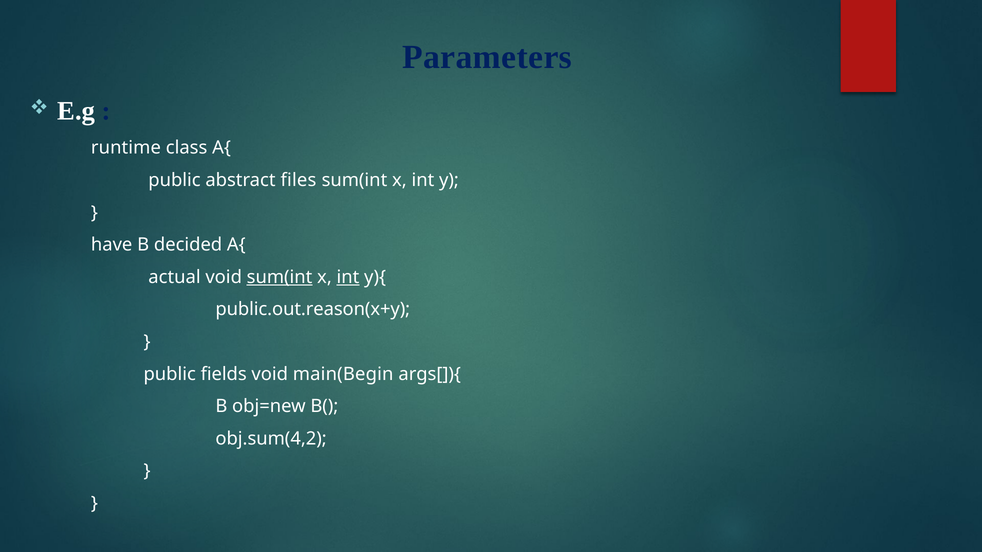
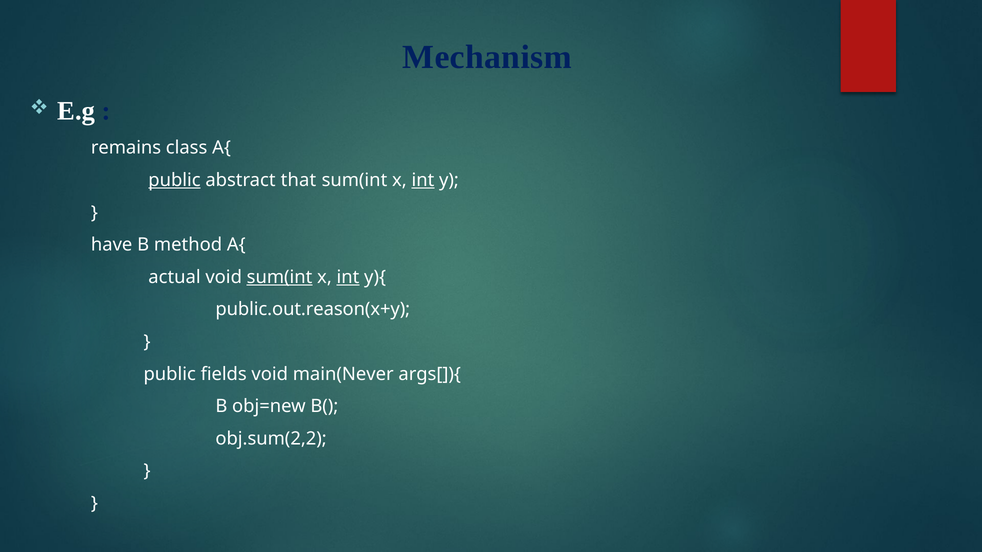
Parameters: Parameters -> Mechanism
runtime: runtime -> remains
public at (175, 180) underline: none -> present
files: files -> that
int at (423, 180) underline: none -> present
decided: decided -> method
main(Begin: main(Begin -> main(Never
obj.sum(4,2: obj.sum(4,2 -> obj.sum(2,2
